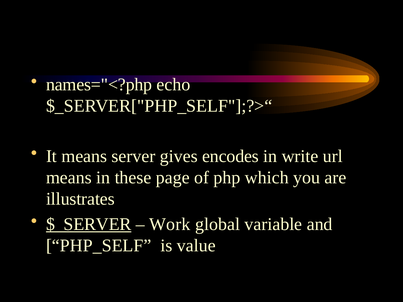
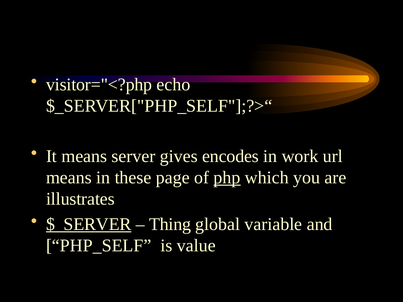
names="<?php: names="<?php -> visitor="<?php
write: write -> work
php underline: none -> present
Work: Work -> Thing
